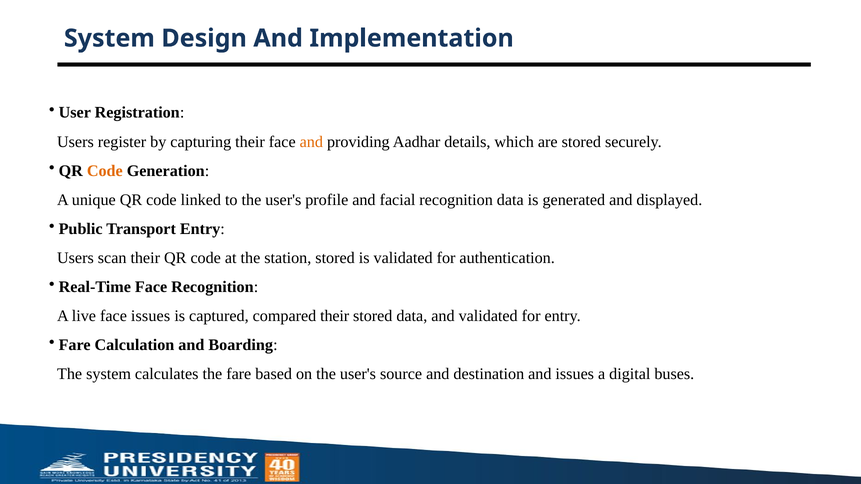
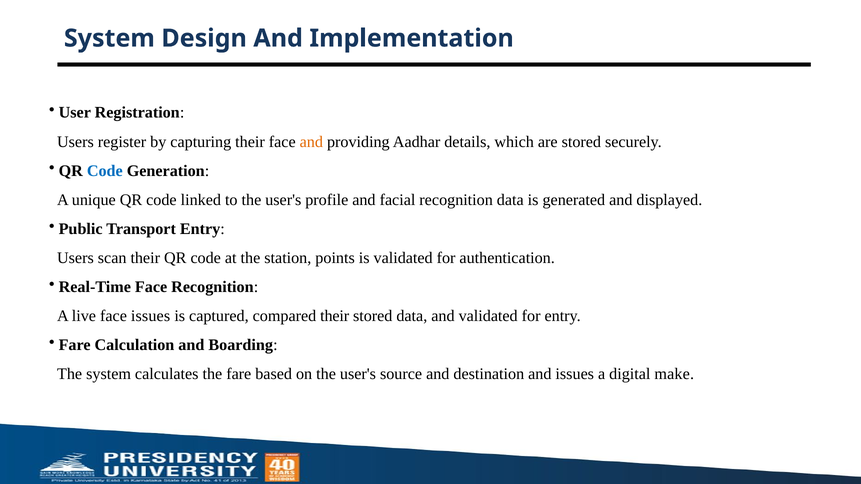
Code at (105, 171) colour: orange -> blue
station stored: stored -> points
buses: buses -> make
